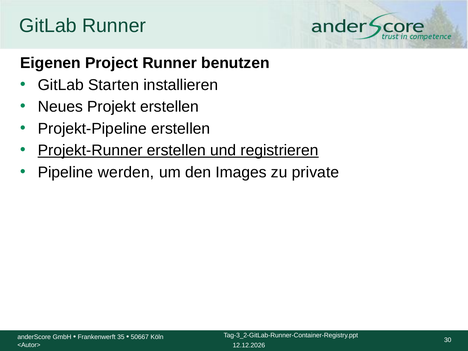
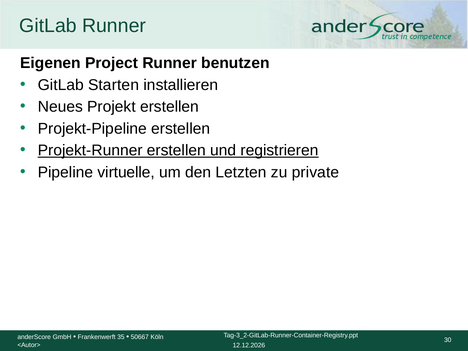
werden: werden -> virtuelle
Images: Images -> Letzten
